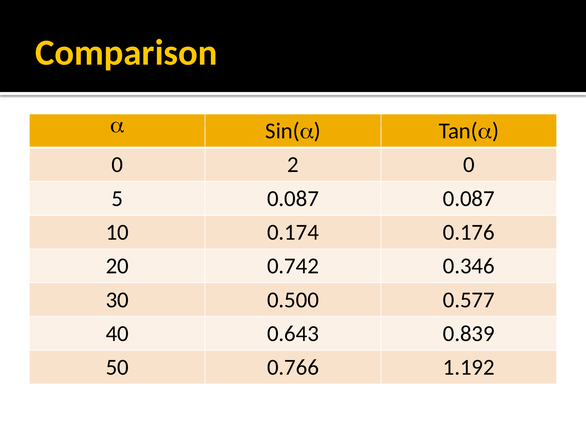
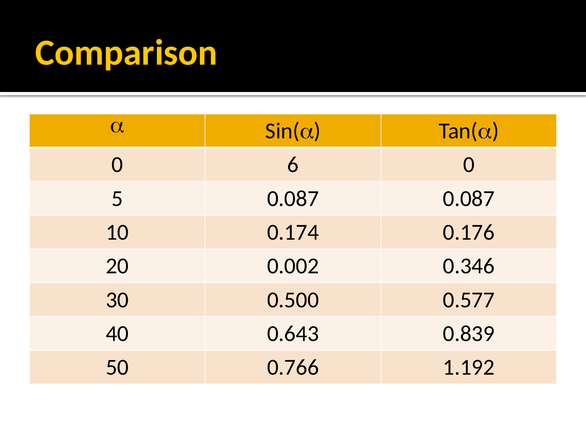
2: 2 -> 6
0.742: 0.742 -> 0.002
